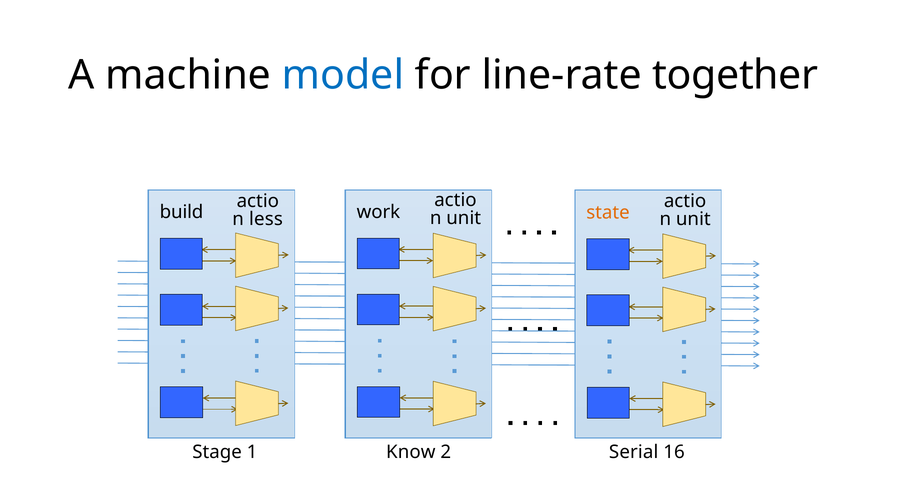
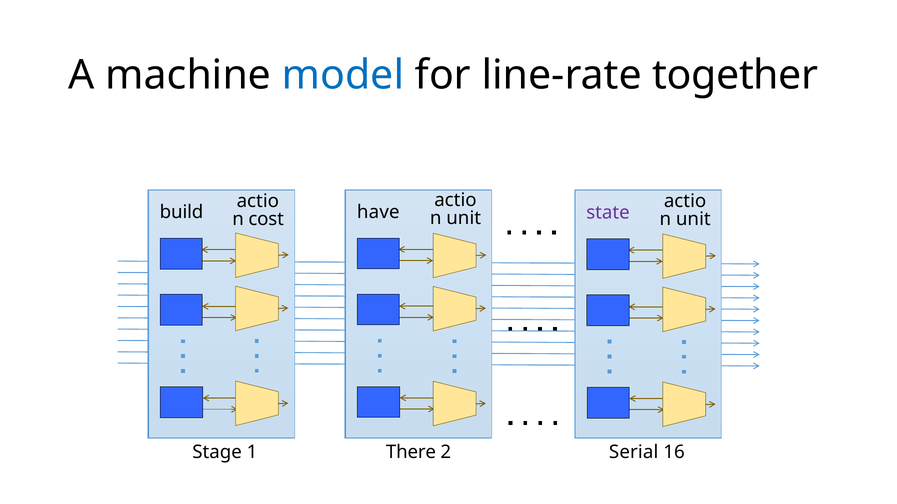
work: work -> have
state colour: orange -> purple
less: less -> cost
Know: Know -> There
